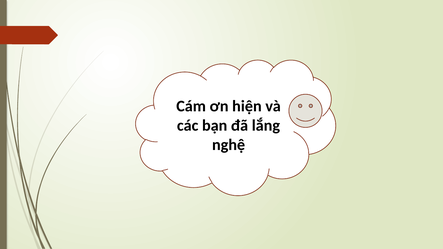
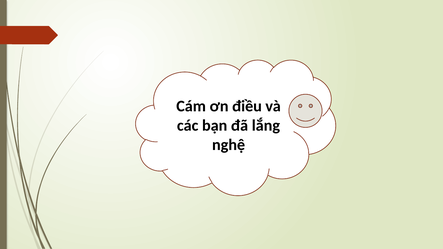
hiện: hiện -> điều
